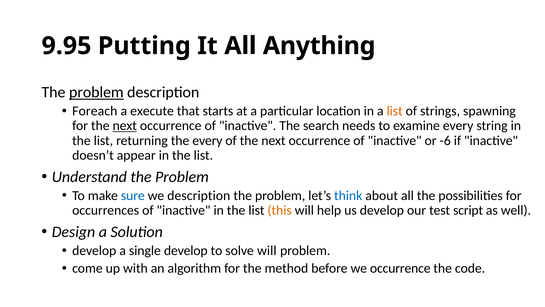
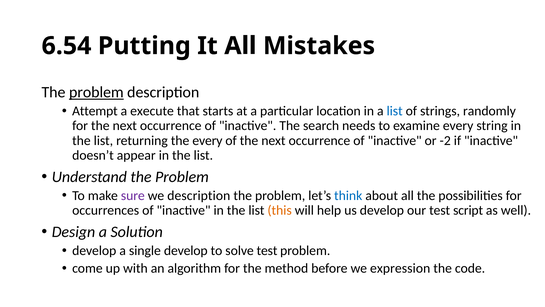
9.95: 9.95 -> 6.54
Anything: Anything -> Mistakes
Foreach: Foreach -> Attempt
list at (395, 111) colour: orange -> blue
spawning: spawning -> randomly
next at (125, 126) underline: present -> none
-6: -6 -> -2
sure colour: blue -> purple
solve will: will -> test
we occurrence: occurrence -> expression
